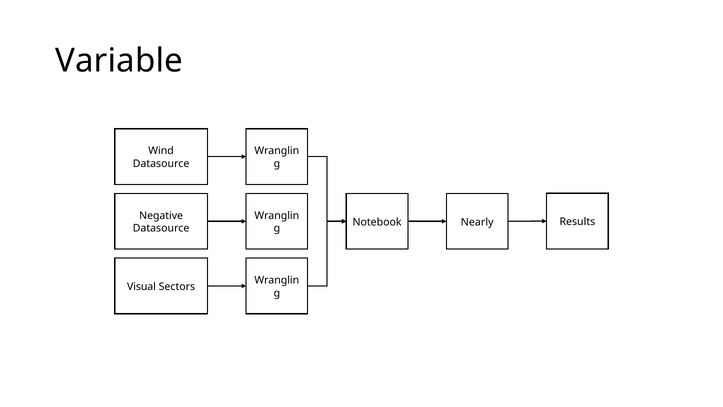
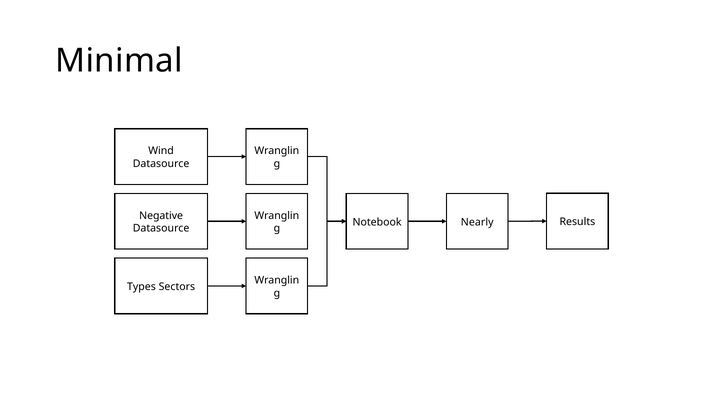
Variable: Variable -> Minimal
Visual: Visual -> Types
